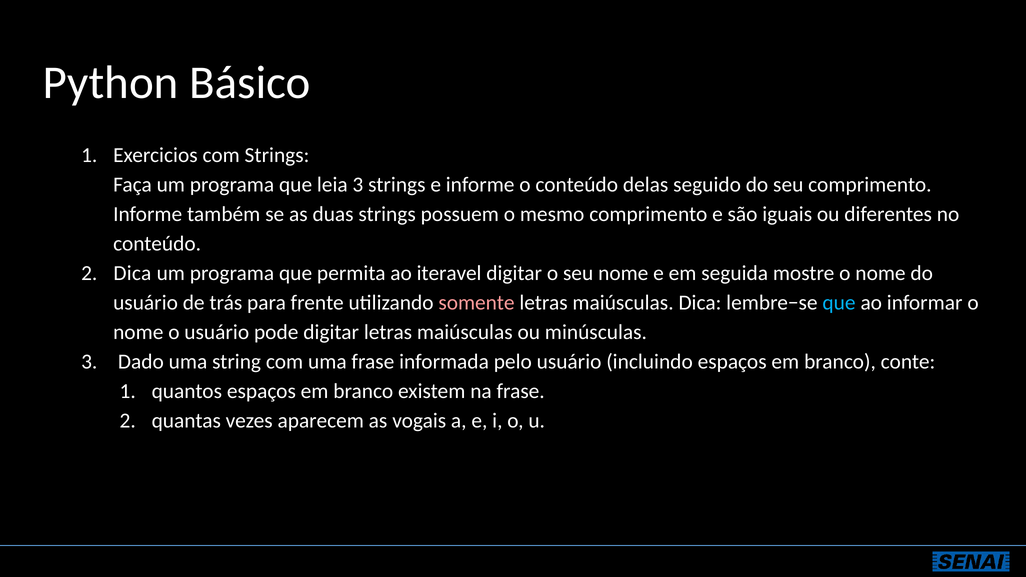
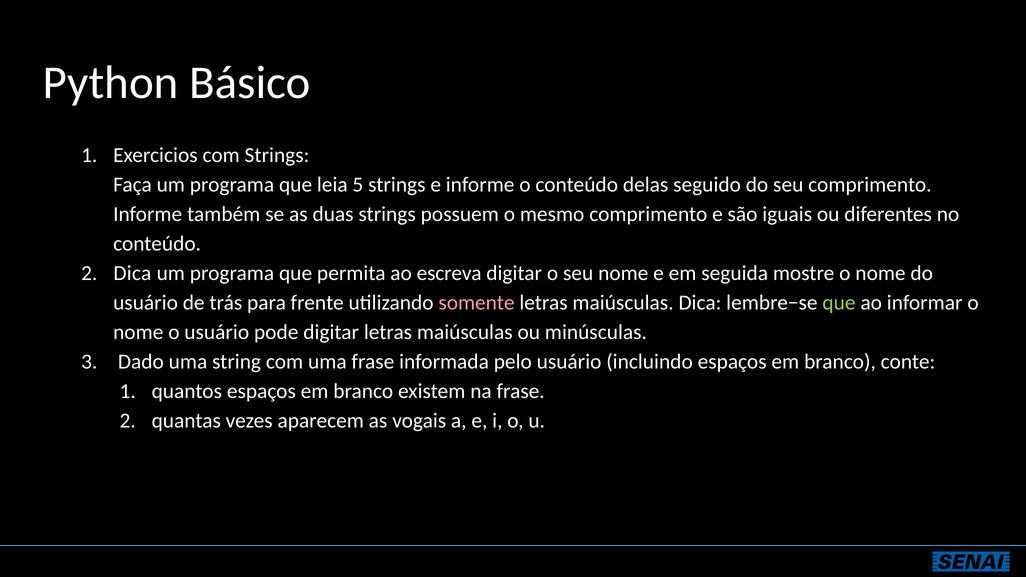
leia 3: 3 -> 5
iteravel: iteravel -> escreva
que at (839, 303) colour: light blue -> light green
